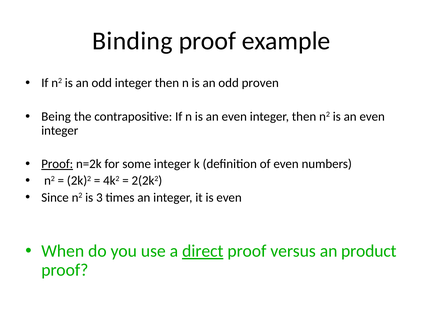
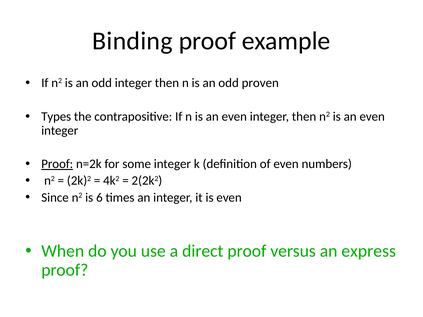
Being: Being -> Types
3: 3 -> 6
direct underline: present -> none
product: product -> express
